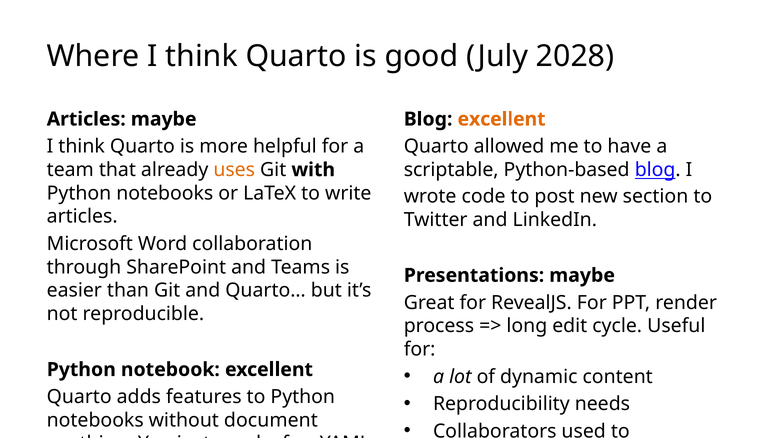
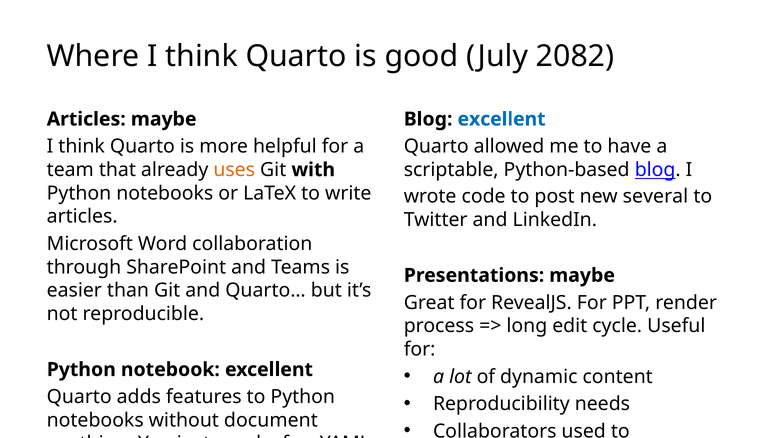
2028: 2028 -> 2082
excellent at (502, 119) colour: orange -> blue
section: section -> several
